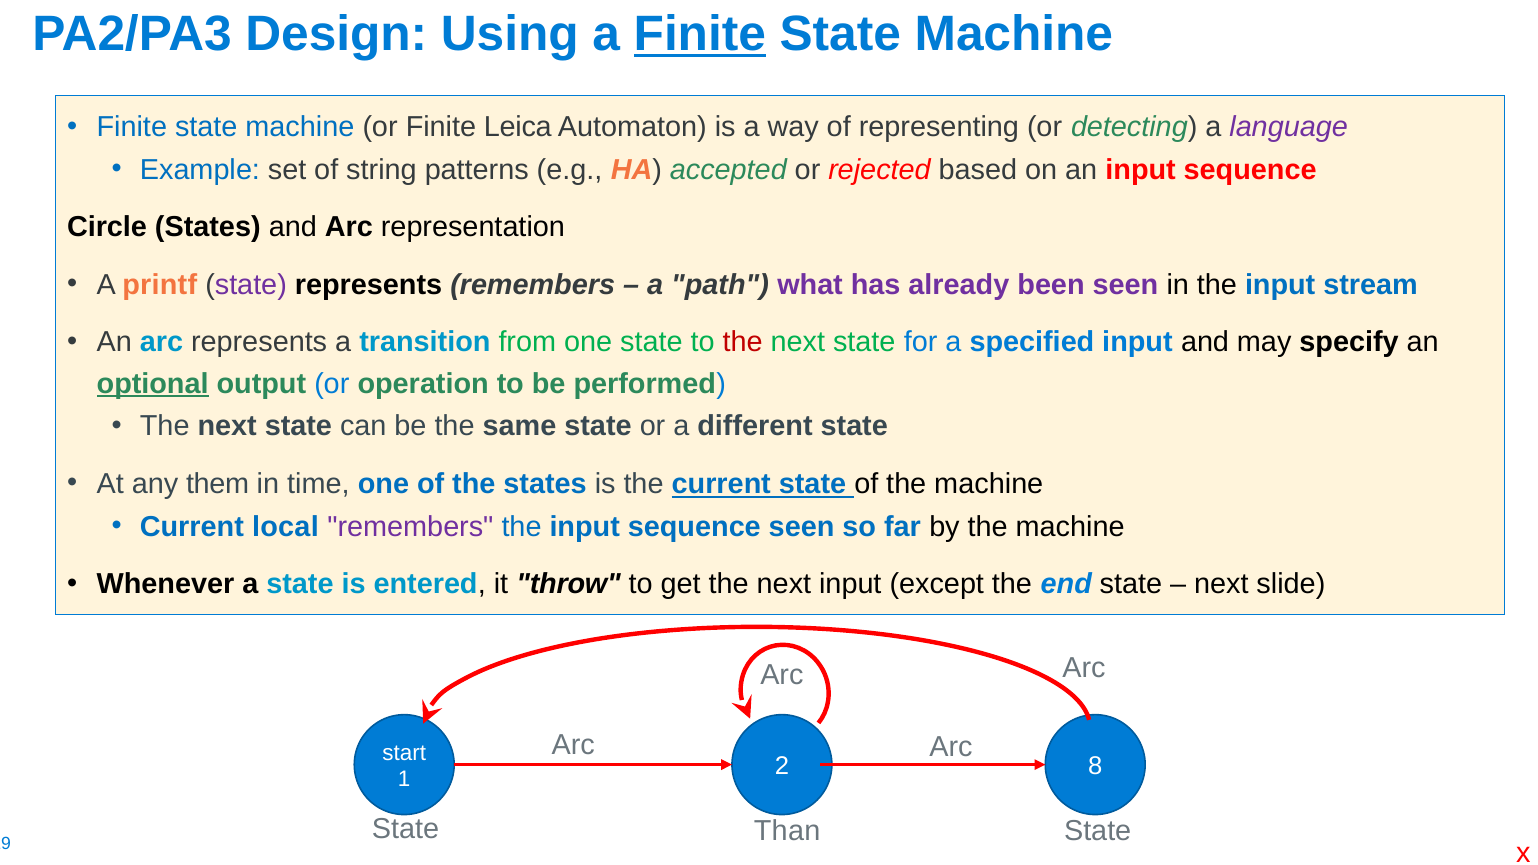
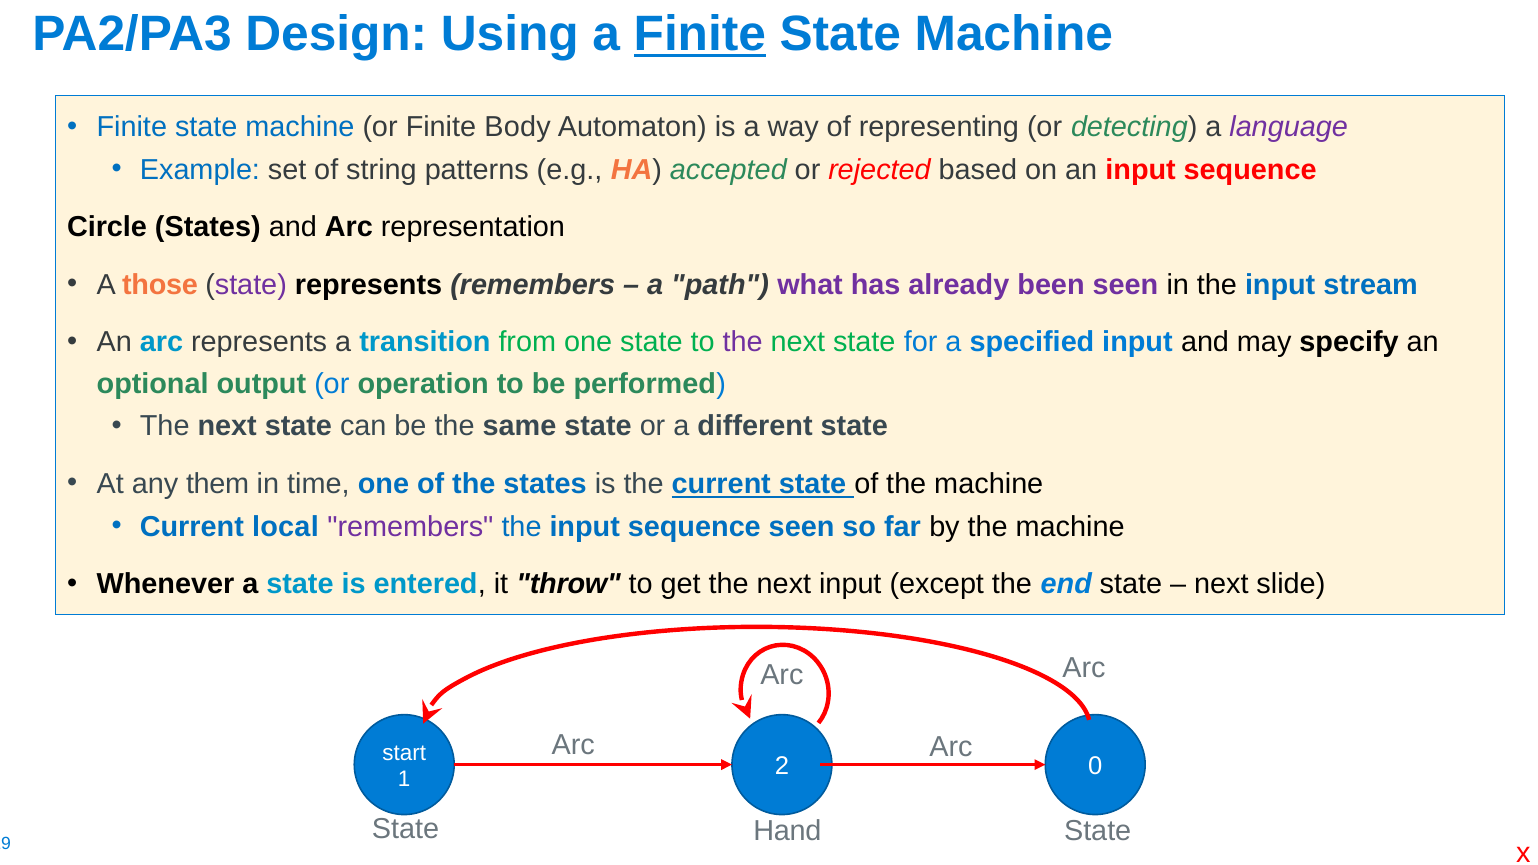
Leica: Leica -> Body
printf: printf -> those
the at (743, 342) colour: red -> purple
optional underline: present -> none
8: 8 -> 0
Than: Than -> Hand
